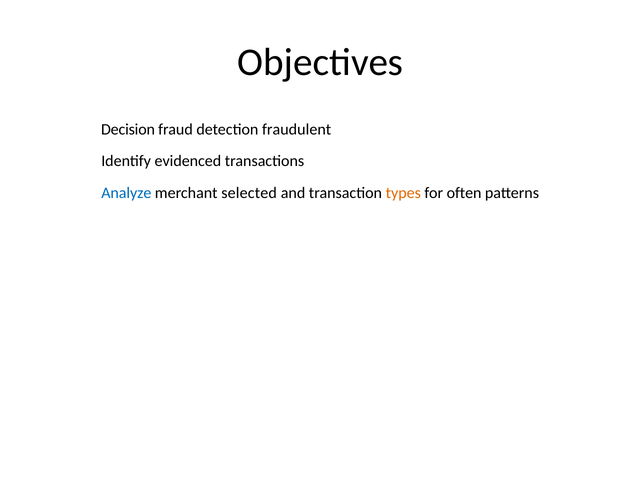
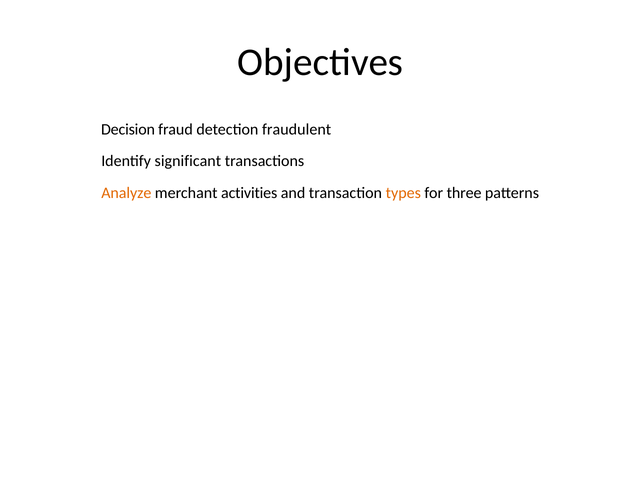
evidenced: evidenced -> significant
Analyze colour: blue -> orange
selected: selected -> activities
often: often -> three
